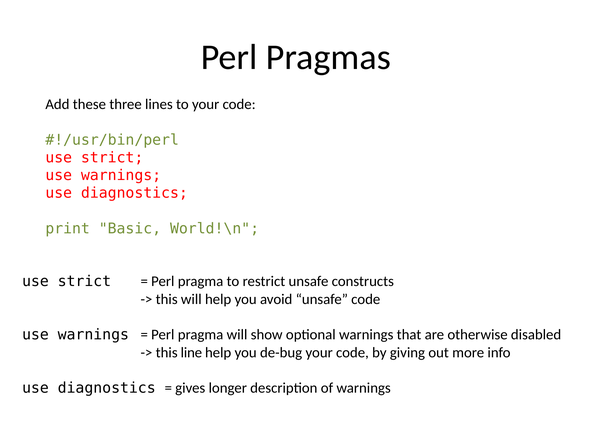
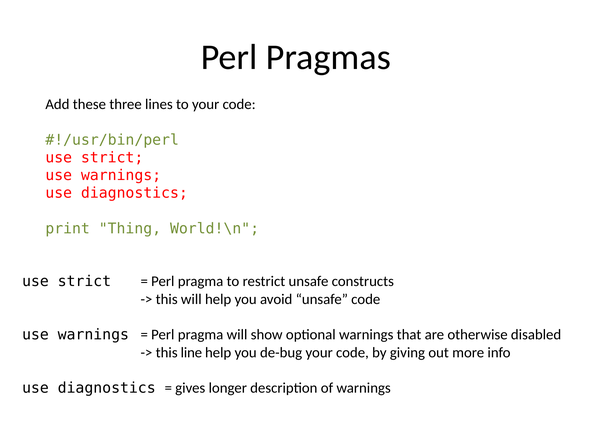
Basic: Basic -> Thing
